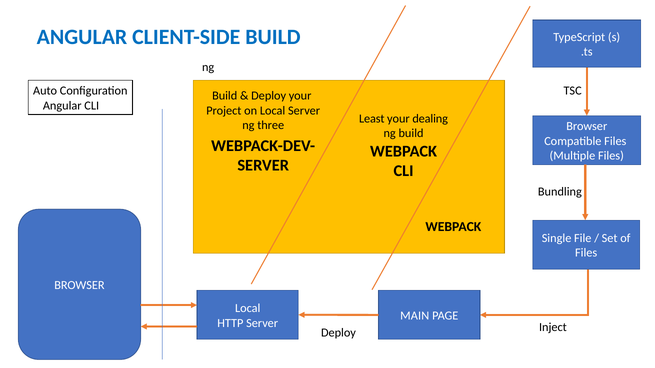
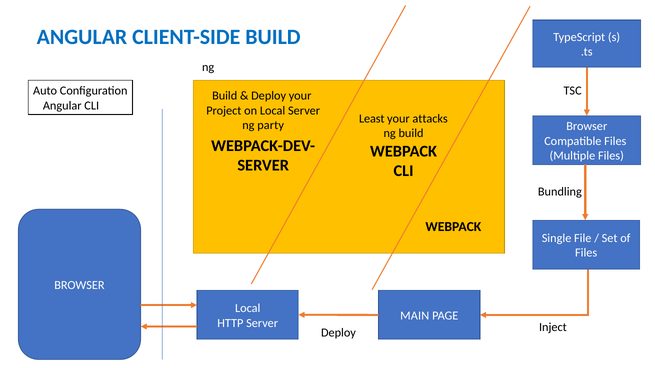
dealing: dealing -> attacks
three: three -> party
